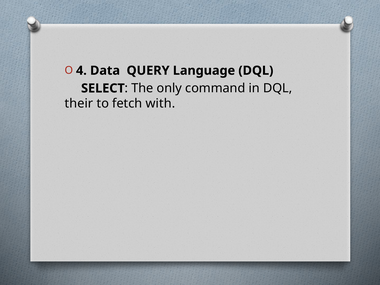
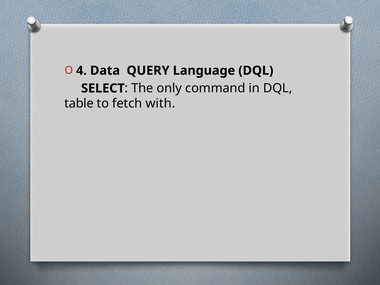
their: their -> table
